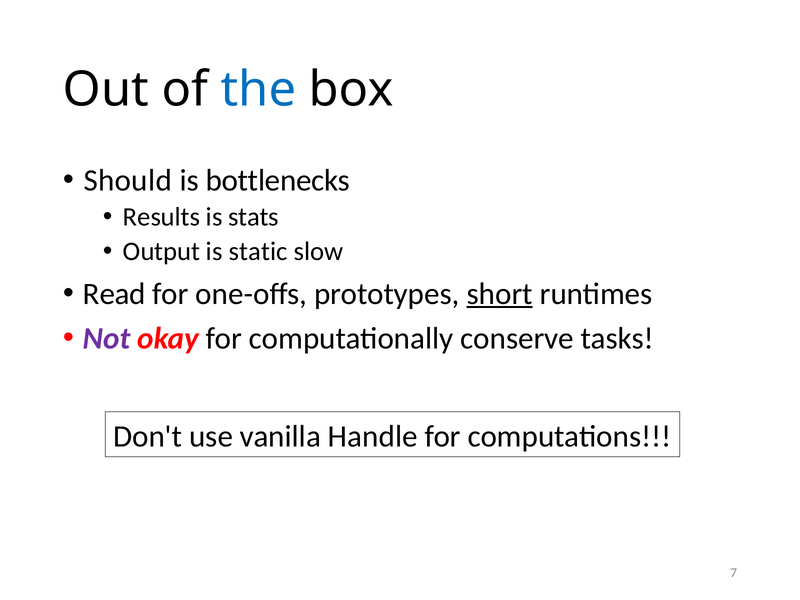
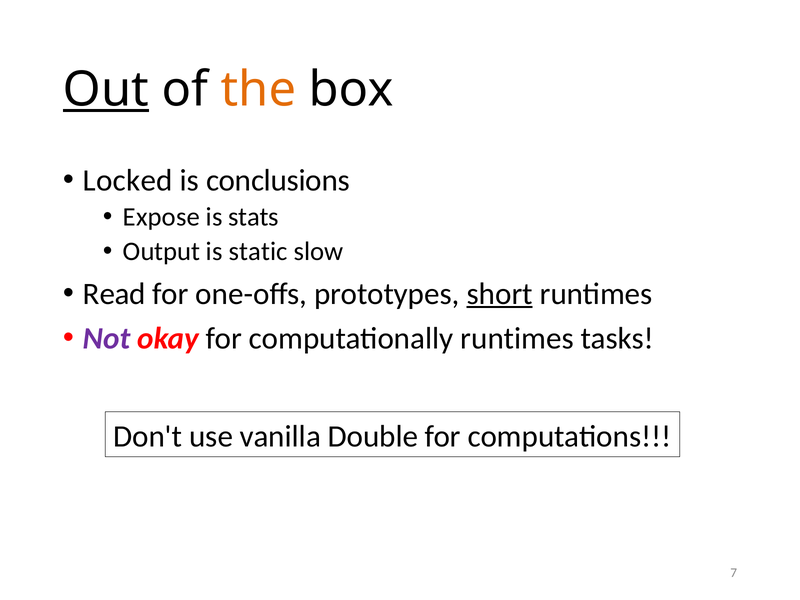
Out underline: none -> present
the colour: blue -> orange
Should: Should -> Locked
bottlenecks: bottlenecks -> conclusions
Results: Results -> Expose
computationally conserve: conserve -> runtimes
Handle: Handle -> Double
